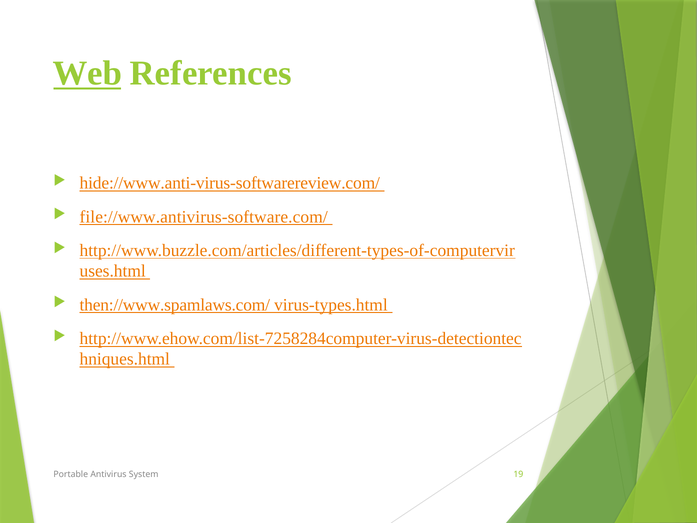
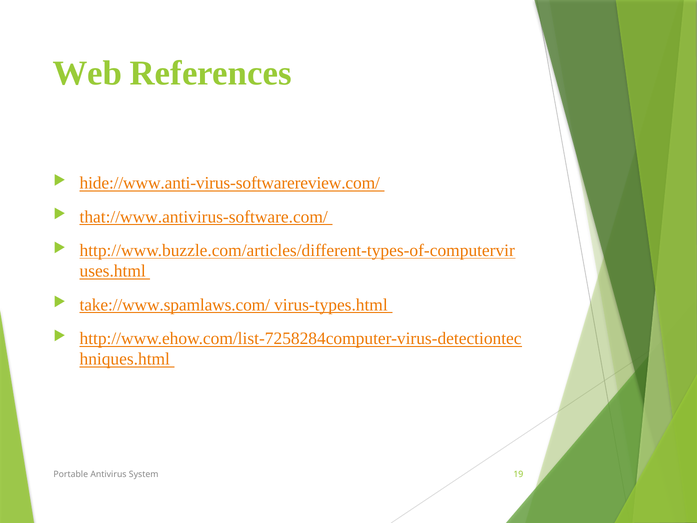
Web underline: present -> none
file://www.antivirus-software.com/: file://www.antivirus-software.com/ -> that://www.antivirus-software.com/
then://www.spamlaws.com/: then://www.spamlaws.com/ -> take://www.spamlaws.com/
